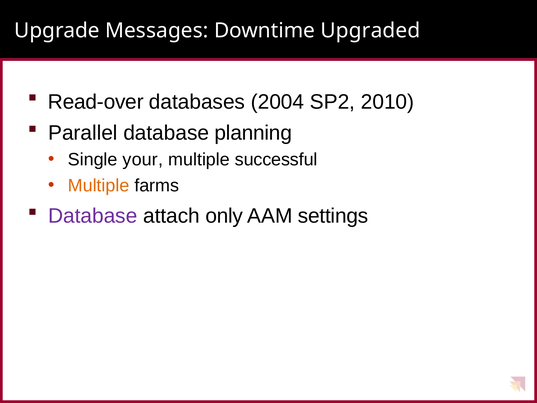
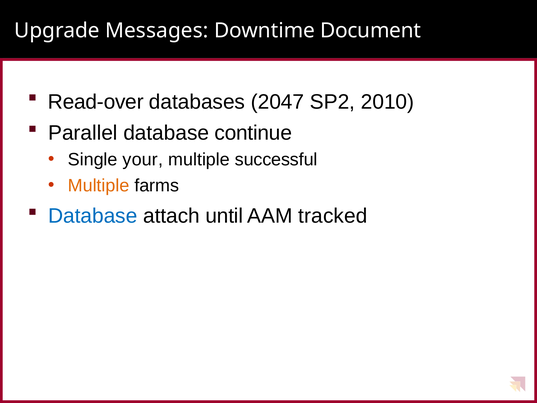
Upgraded: Upgraded -> Document
2004: 2004 -> 2047
planning: planning -> continue
Database at (93, 216) colour: purple -> blue
only: only -> until
settings: settings -> tracked
